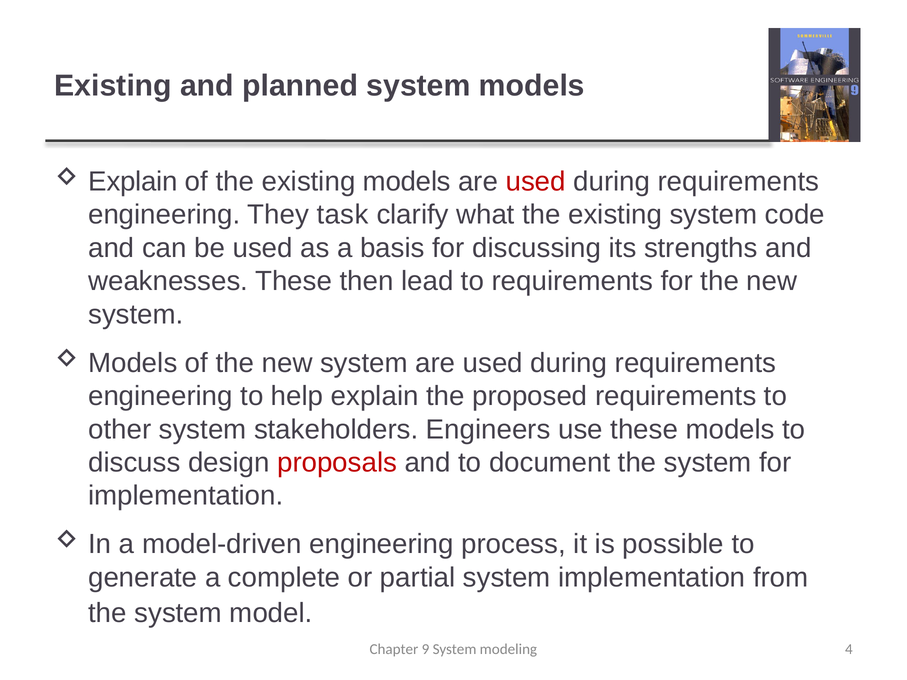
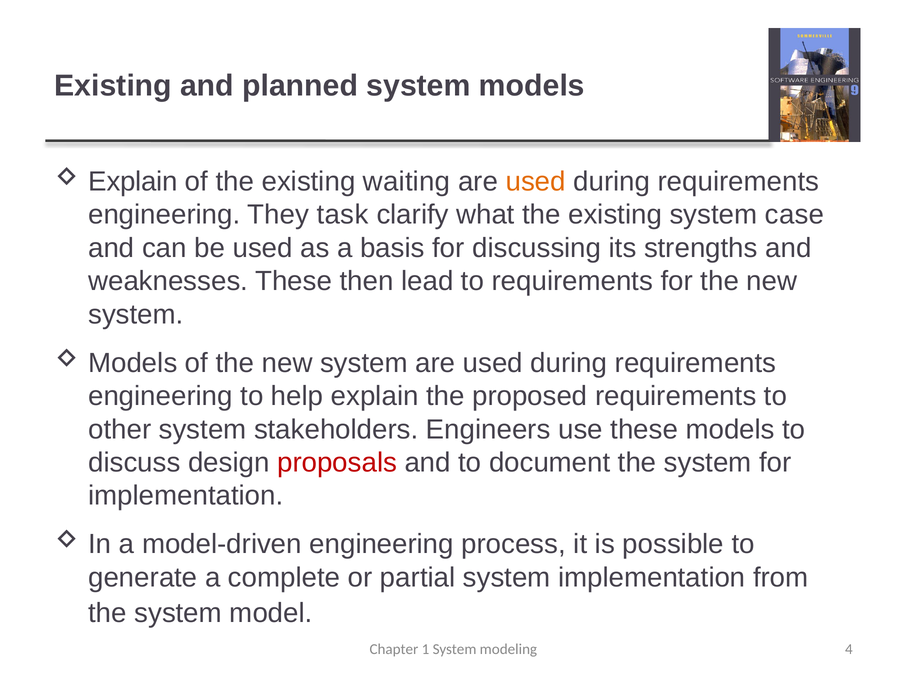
existing models: models -> waiting
used at (536, 182) colour: red -> orange
code: code -> case
9: 9 -> 1
